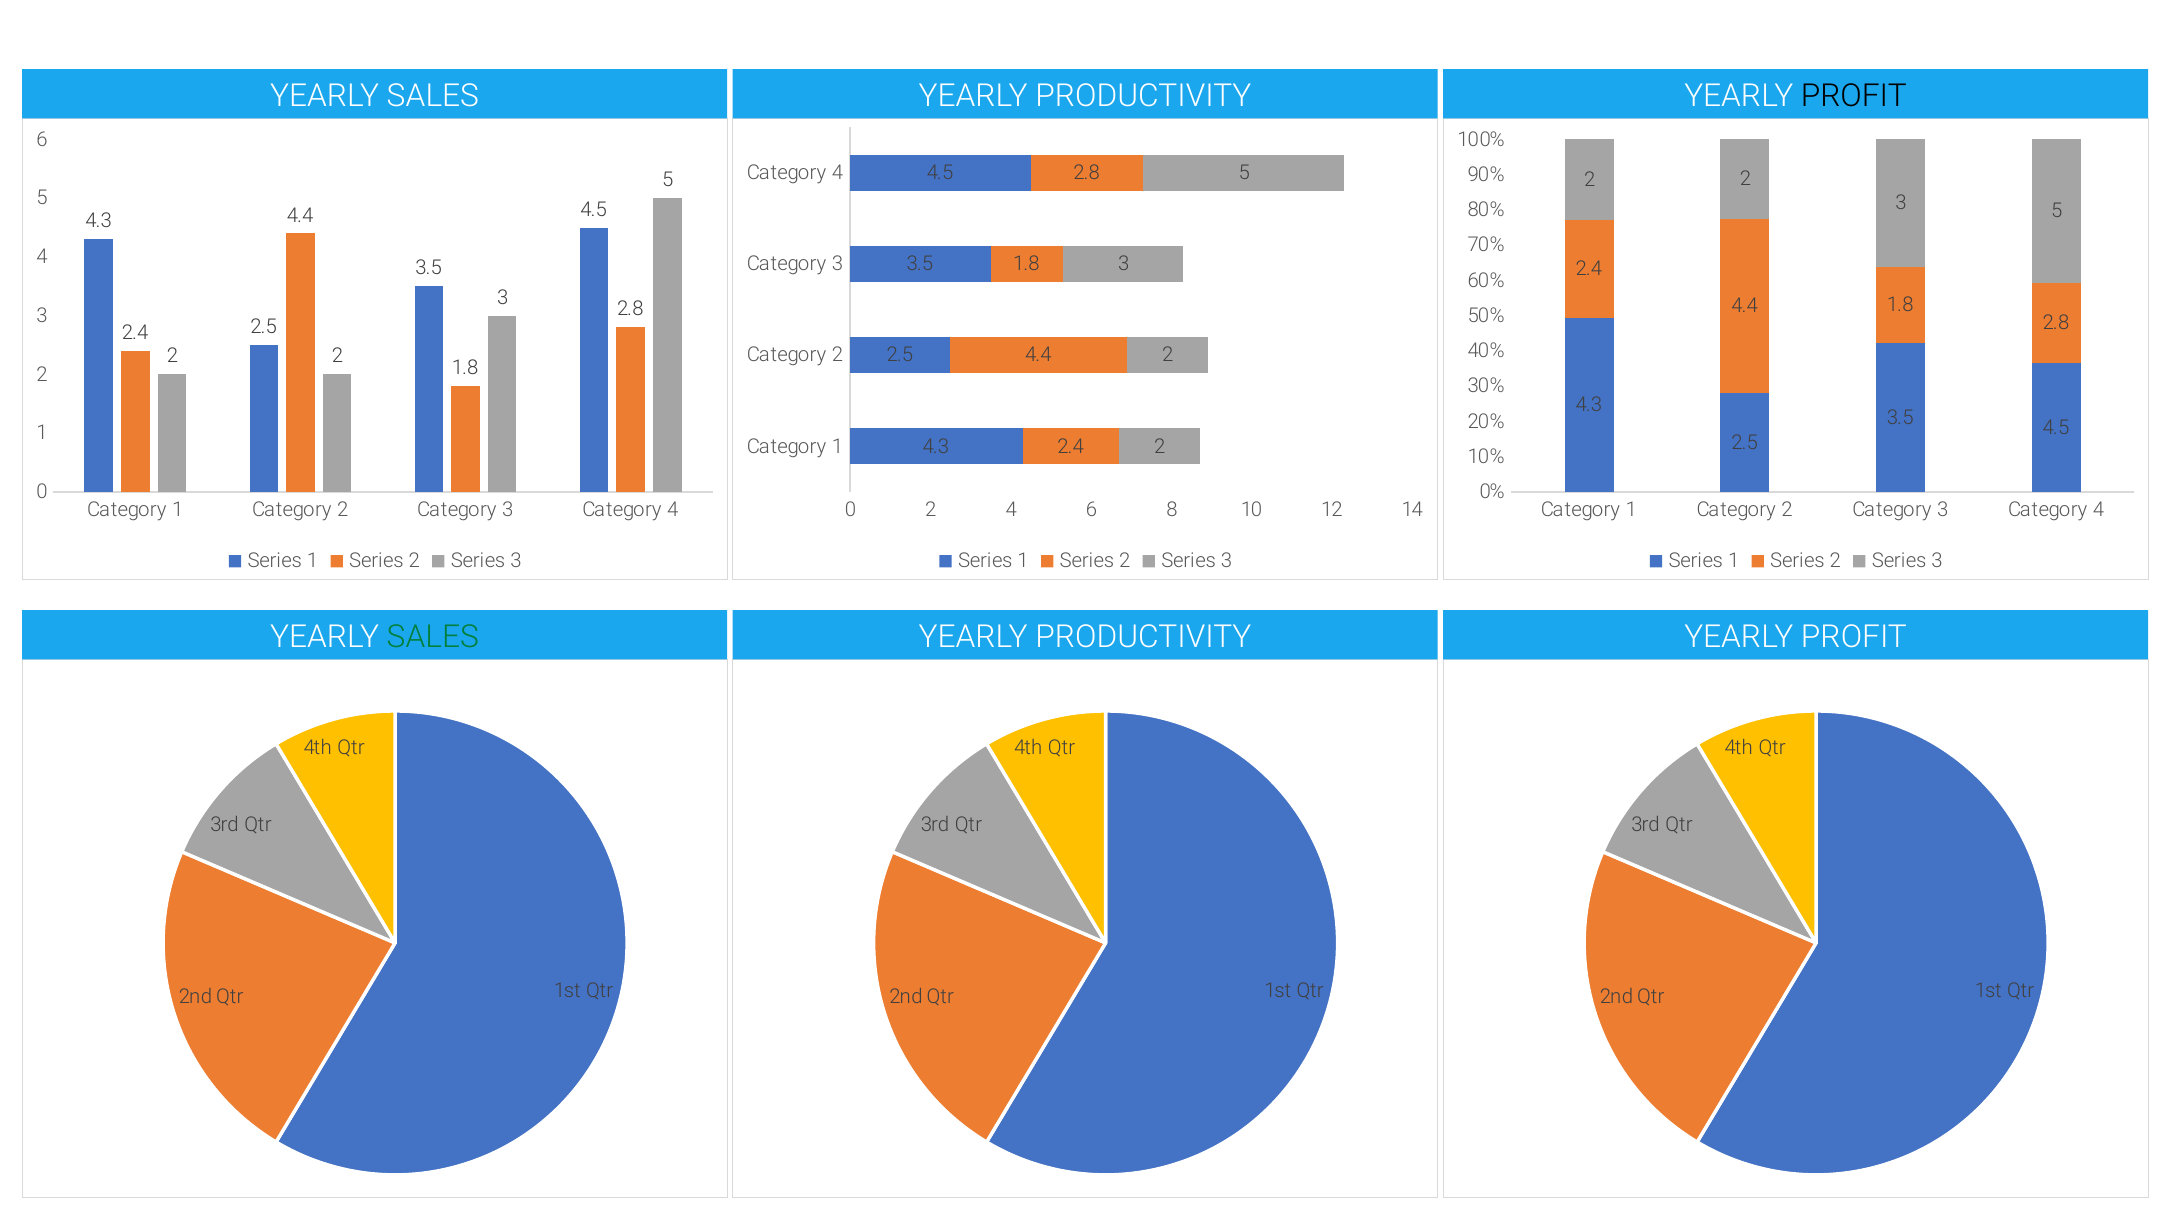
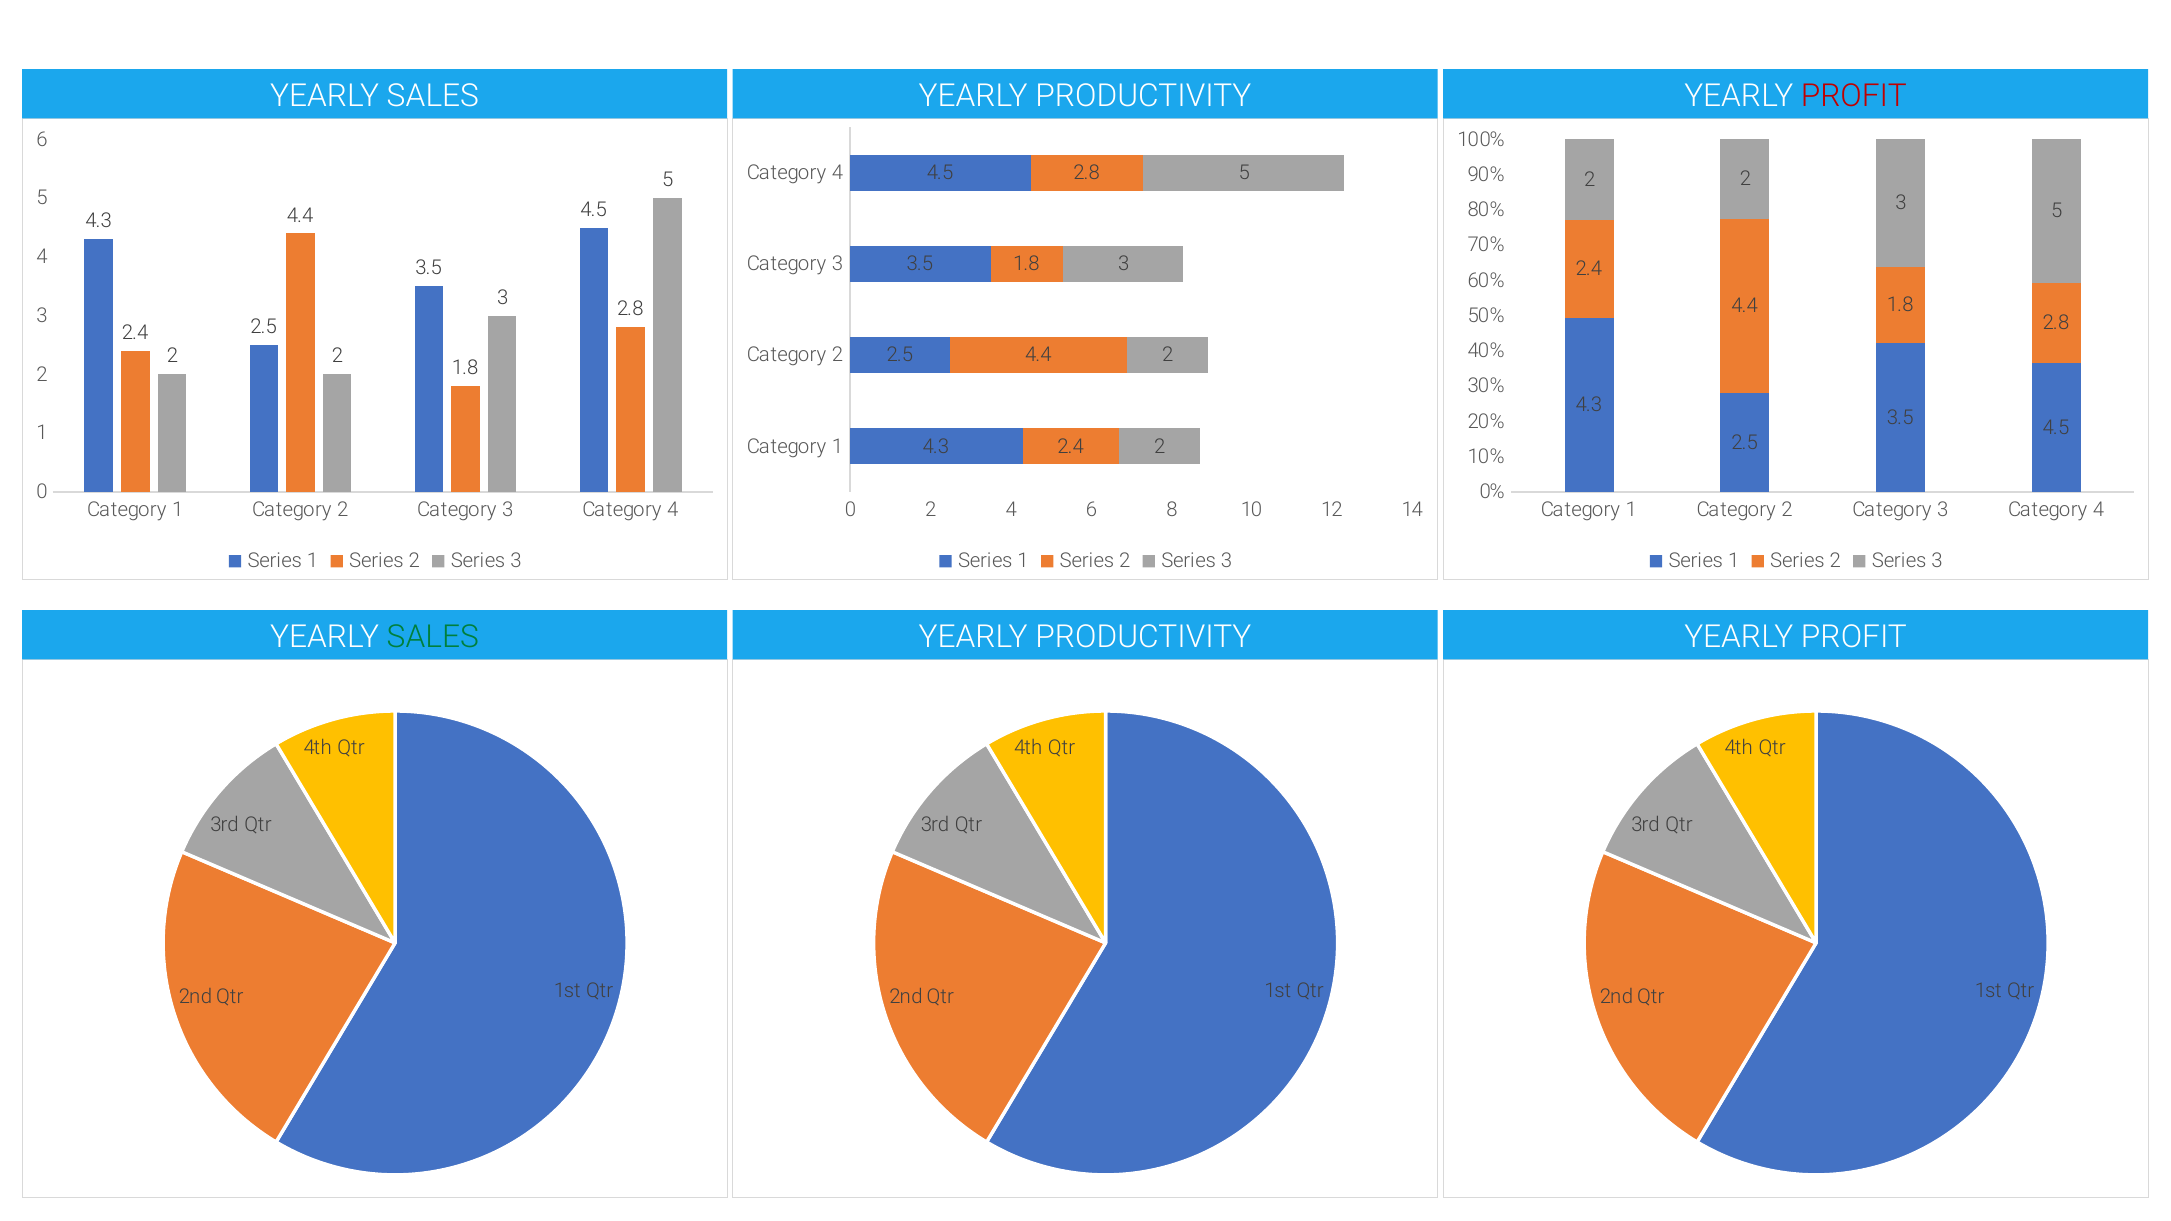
PROFIT at (1854, 96) colour: black -> red
